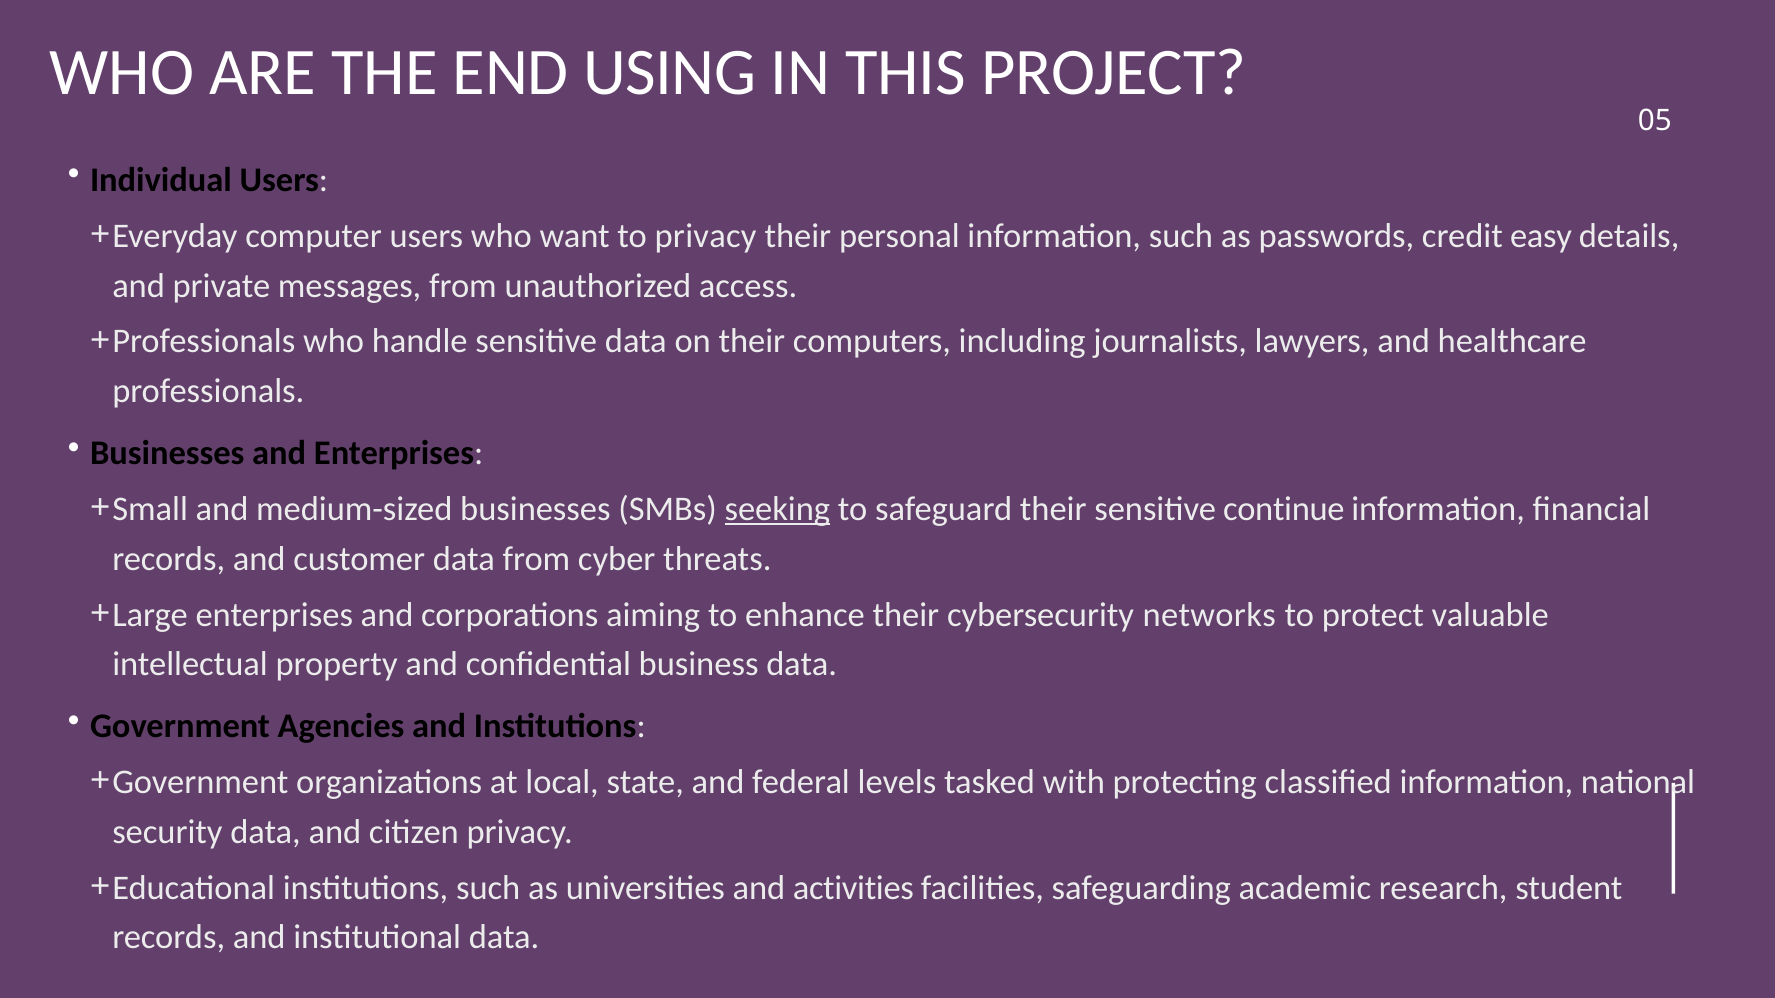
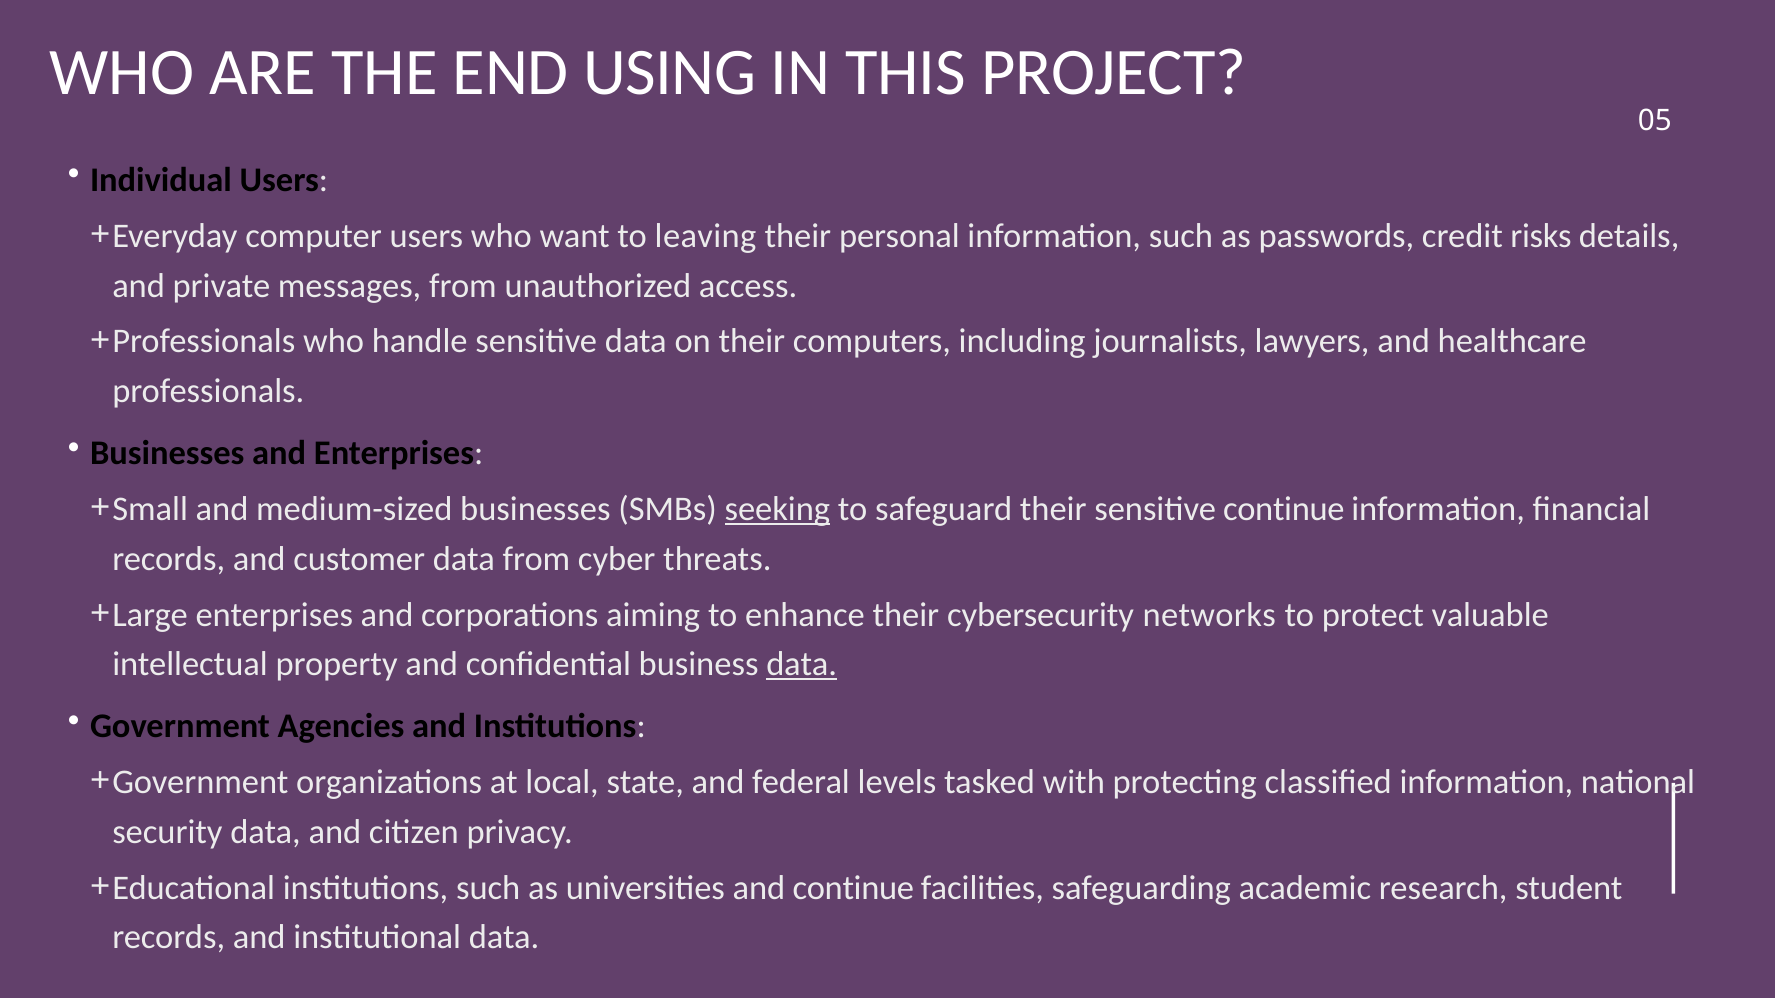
to privacy: privacy -> leaving
easy: easy -> risks
data at (802, 665) underline: none -> present
and activities: activities -> continue
